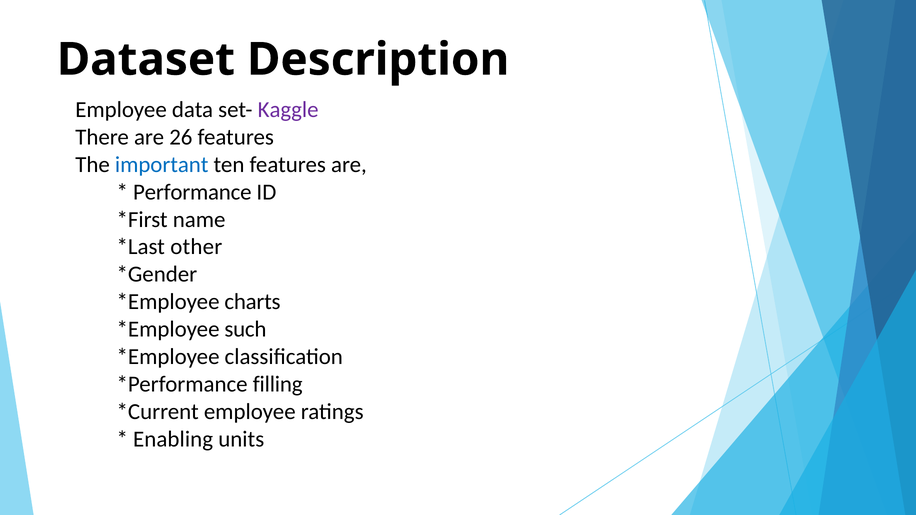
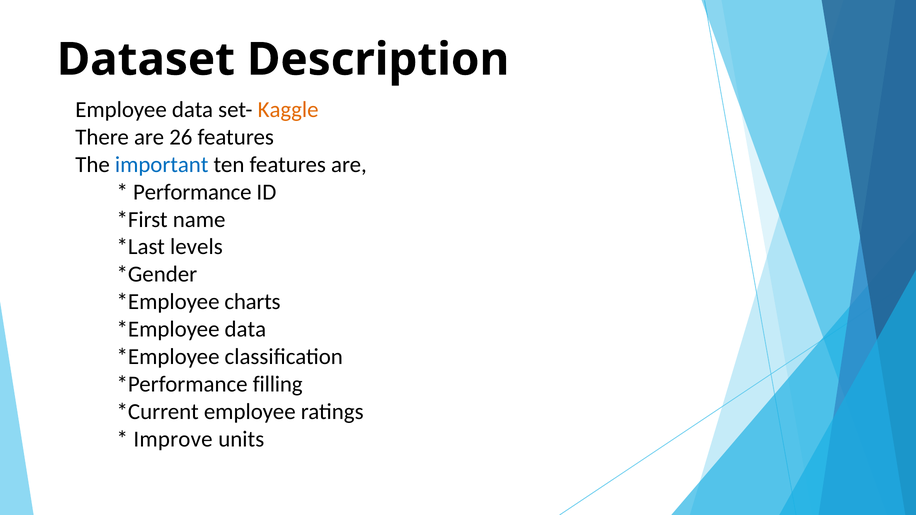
Kaggle colour: purple -> orange
other: other -> levels
such at (245, 329): such -> data
Enabling: Enabling -> Improve
